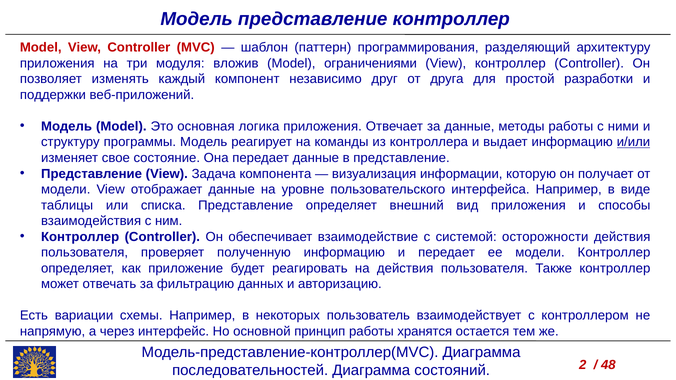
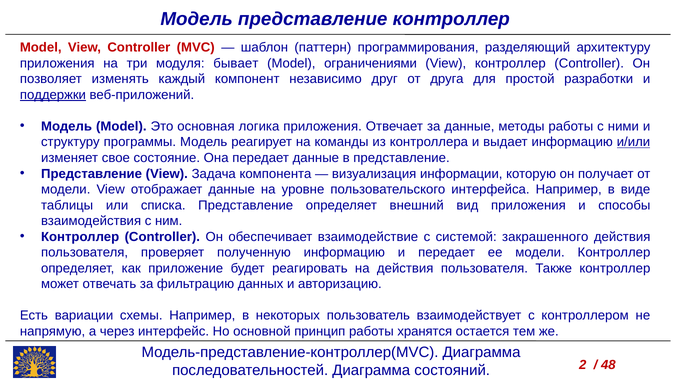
вложив: вложив -> бывает
поддержки underline: none -> present
осторожности: осторожности -> закрашенного
